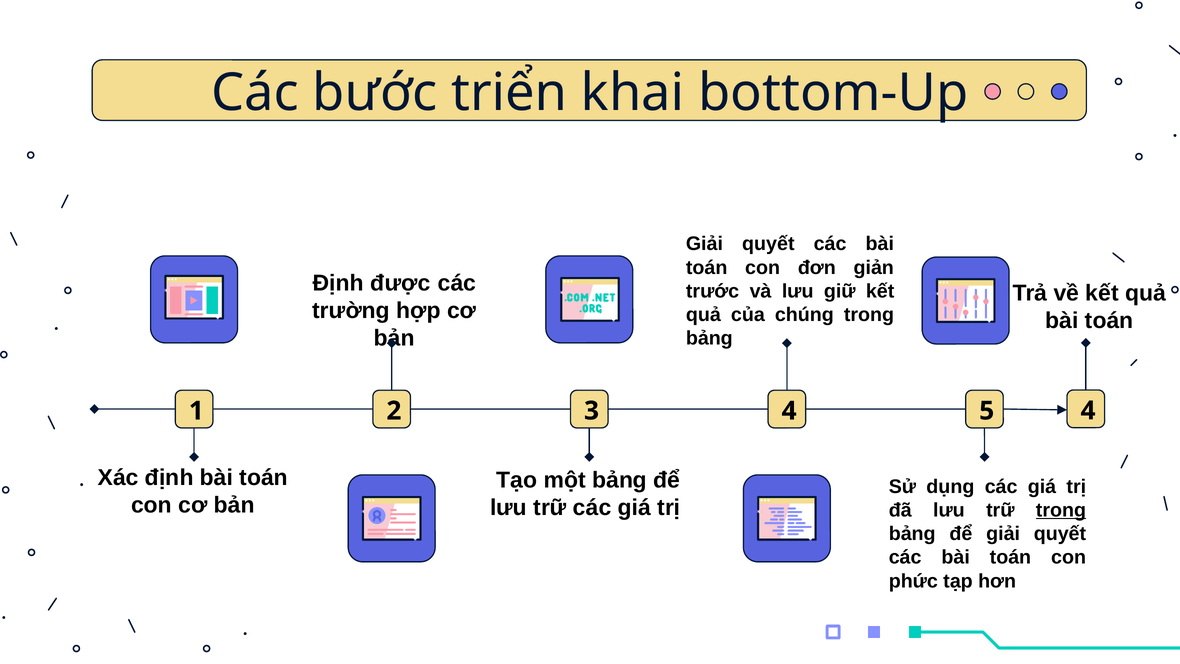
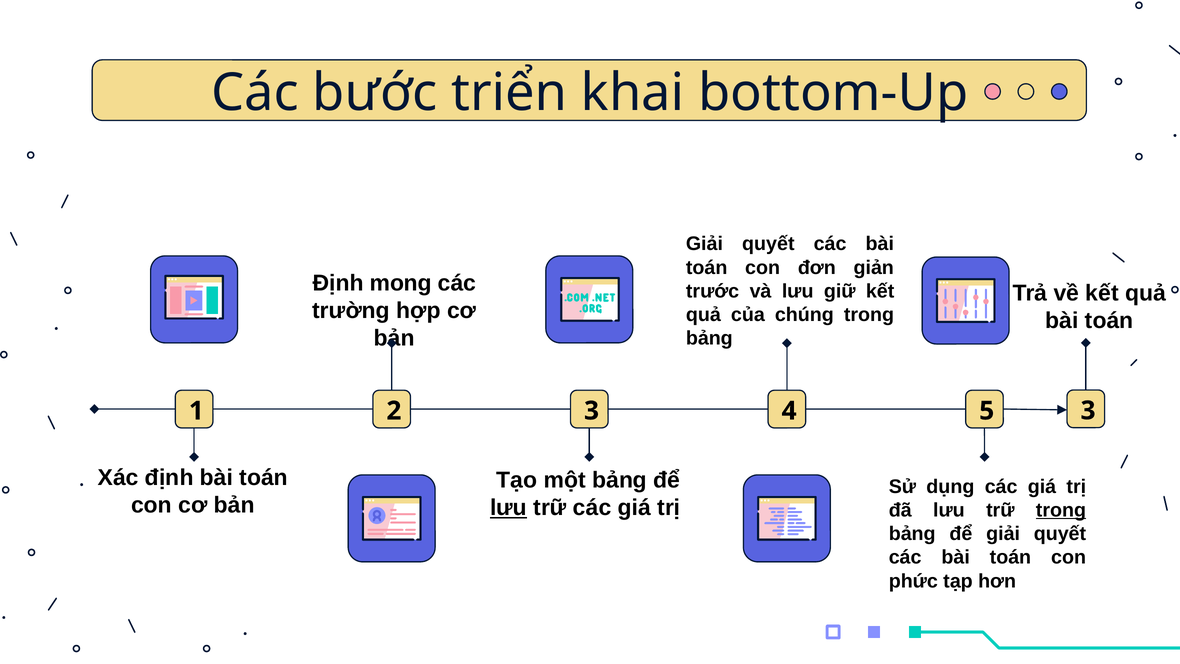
được: được -> mong
5 4: 4 -> 3
lưu at (509, 508) underline: none -> present
